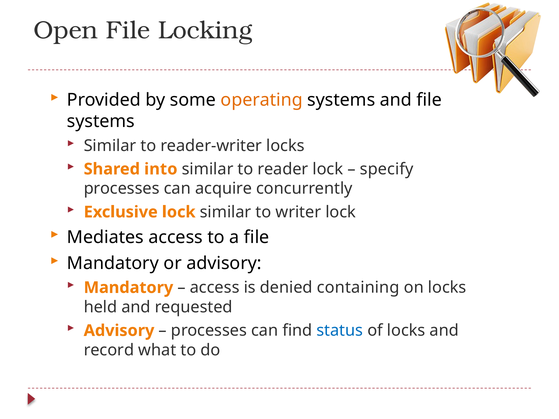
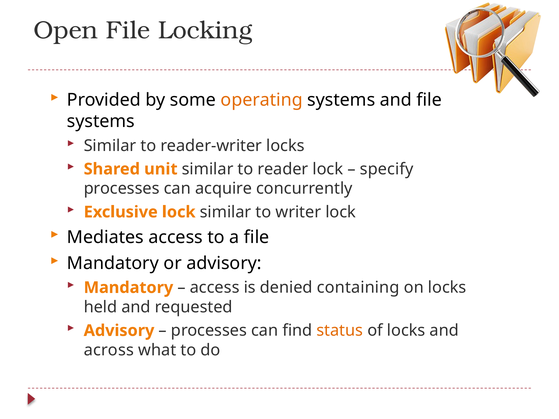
into: into -> unit
status colour: blue -> orange
record: record -> across
